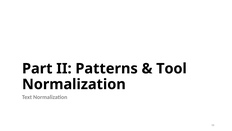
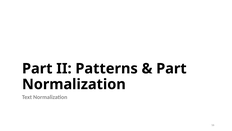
Tool at (171, 68): Tool -> Part
